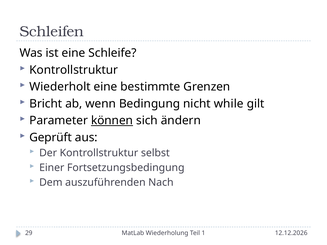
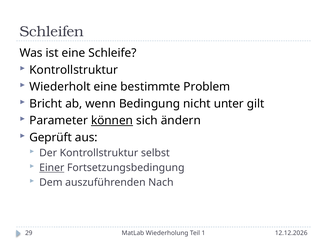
Grenzen: Grenzen -> Problem
while: while -> unter
Einer underline: none -> present
